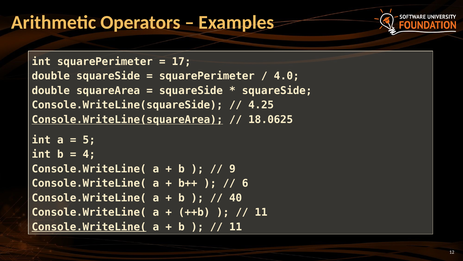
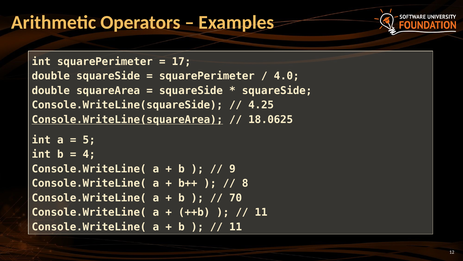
6: 6 -> 8
40: 40 -> 70
Console.WriteLine( at (89, 226) underline: present -> none
